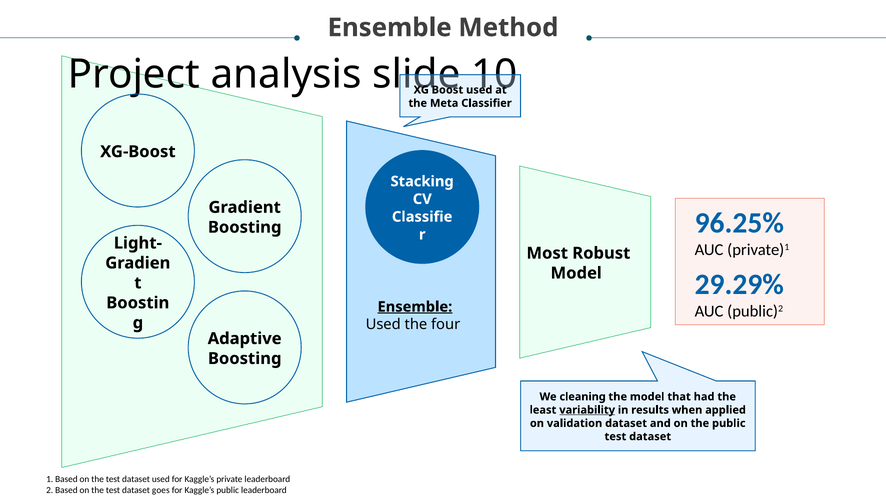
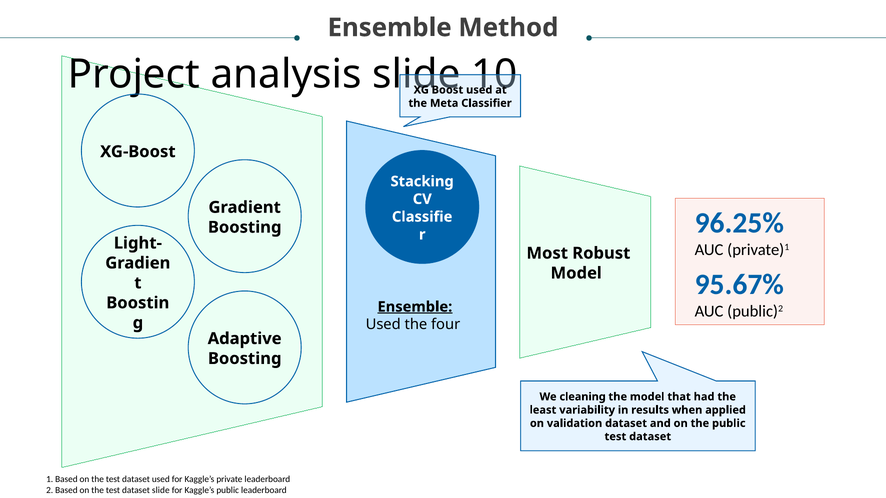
29.29%: 29.29% -> 95.67%
variability underline: present -> none
dataset goes: goes -> slide
